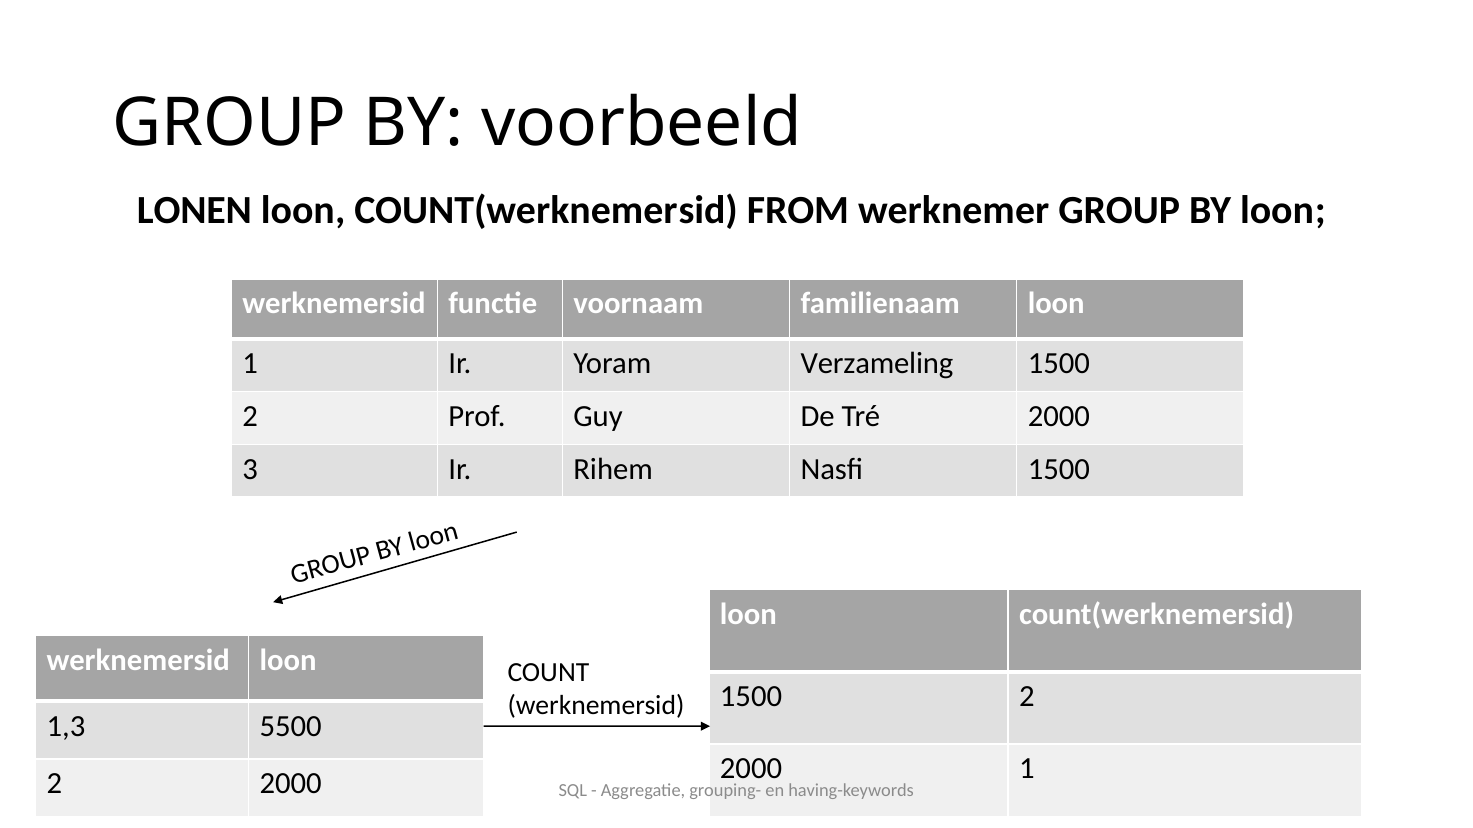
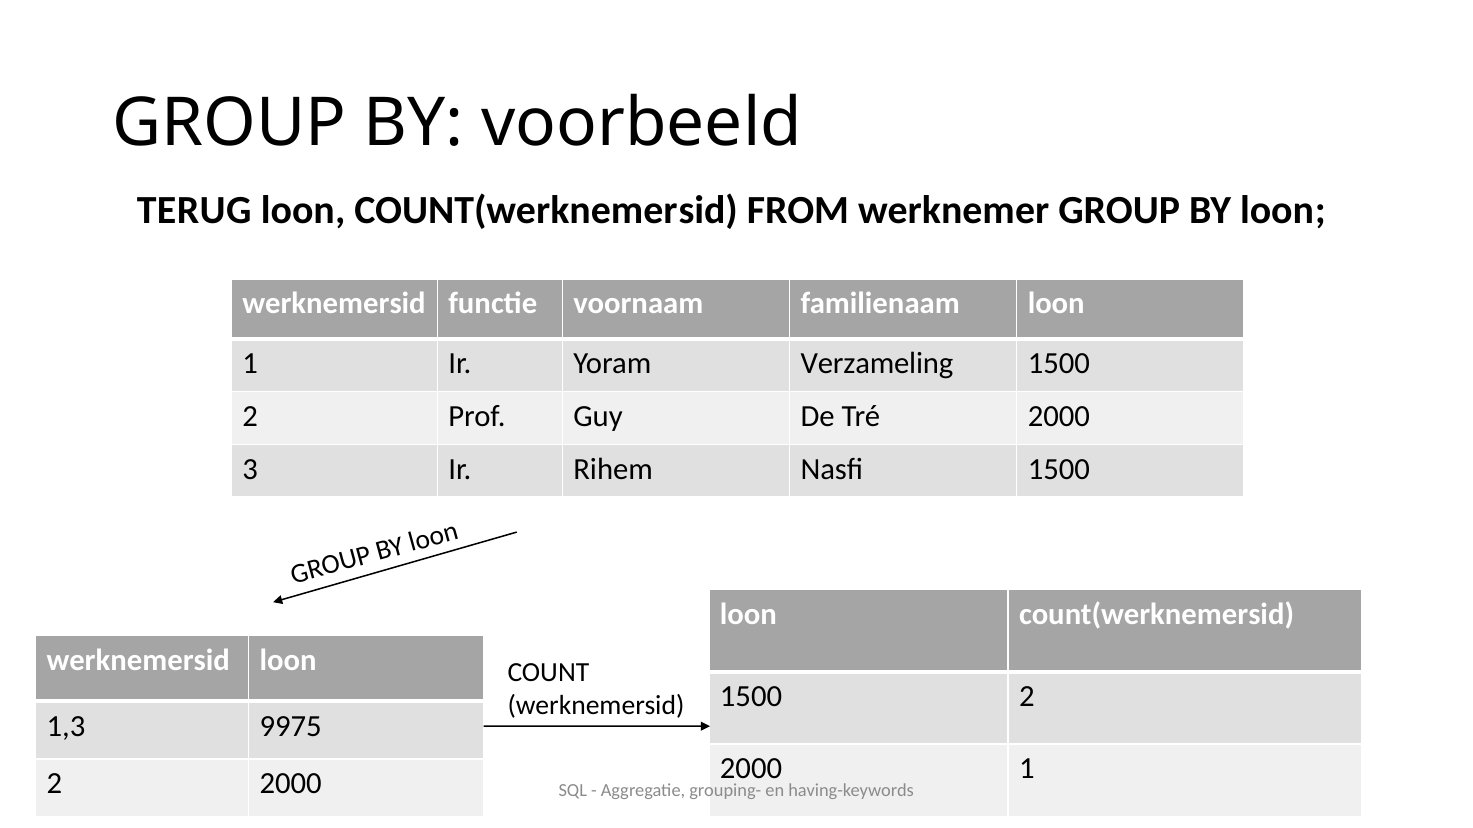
LONEN: LONEN -> TERUG
5500: 5500 -> 9975
